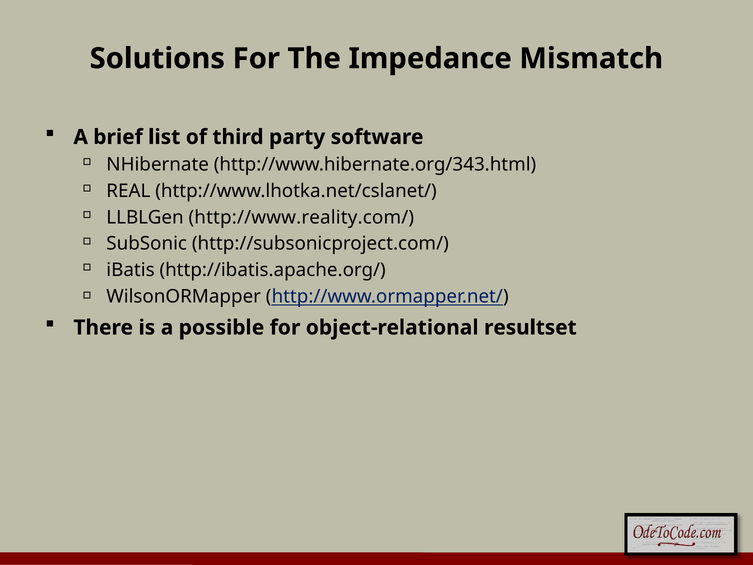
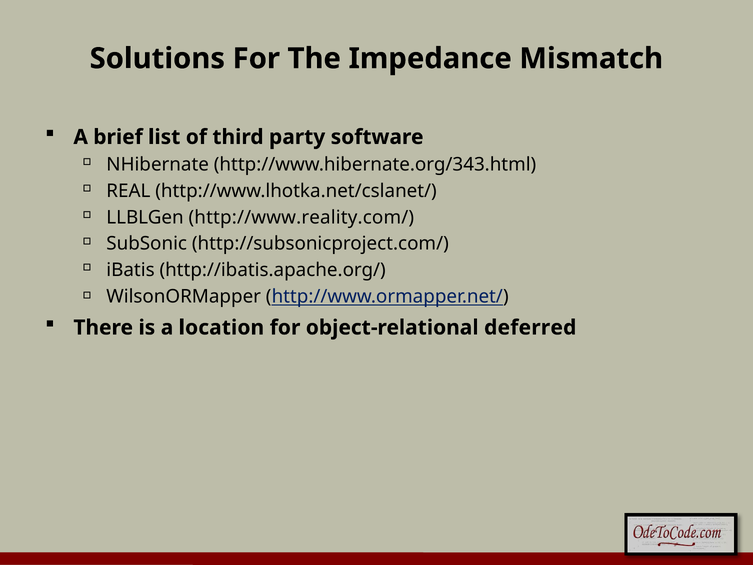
possible: possible -> location
resultset: resultset -> deferred
